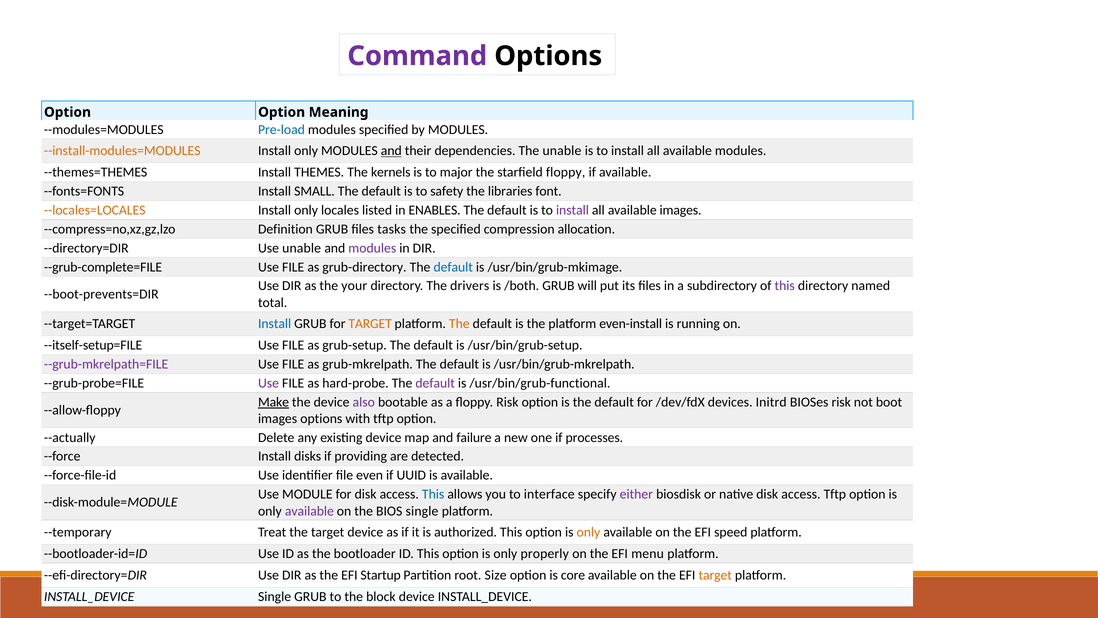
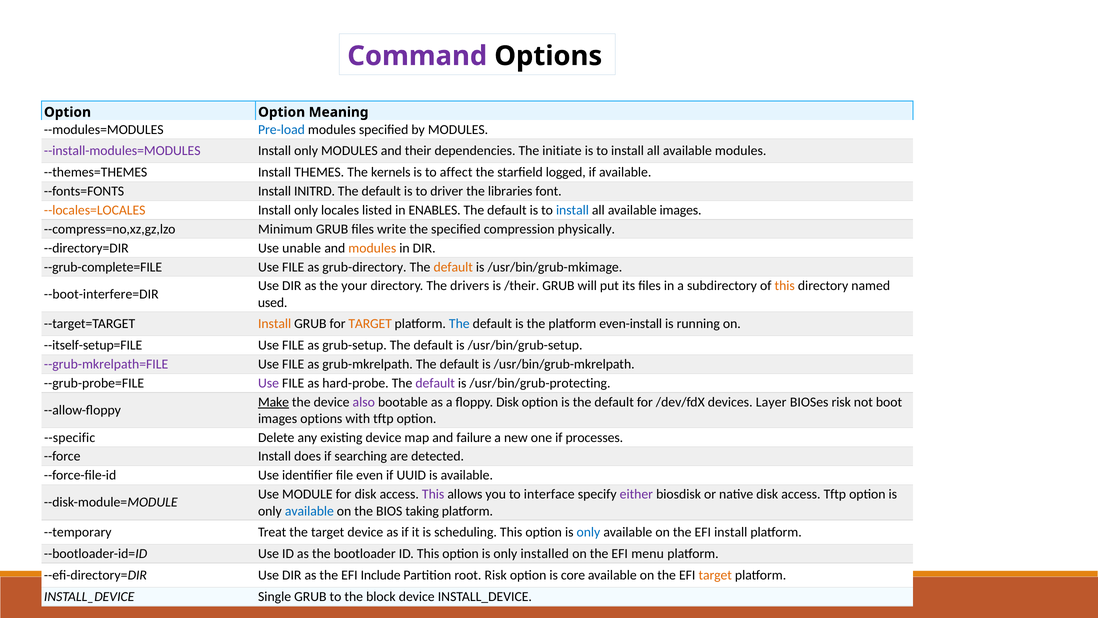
--install-modules=MODULES colour: orange -> purple
and at (391, 151) underline: present -> none
The unable: unable -> initiate
major: major -> affect
starfield floppy: floppy -> logged
SMALL: SMALL -> INITRD
safety: safety -> driver
install at (572, 210) colour: purple -> blue
Definition: Definition -> Minimum
tasks: tasks -> write
allocation: allocation -> physically
modules at (372, 248) colour: purple -> orange
default at (453, 267) colour: blue -> orange
/both: /both -> /their
this at (785, 286) colour: purple -> orange
--boot-prevents=DIR: --boot-prevents=DIR -> --boot-interfere=DIR
total: total -> used
Install at (275, 324) colour: blue -> orange
The at (459, 324) colour: orange -> blue
/usr/bin/grub-functional: /usr/bin/grub-functional -> /usr/bin/grub-protecting
floppy Risk: Risk -> Disk
Initrd: Initrd -> Layer
--actually: --actually -> --specific
disks: disks -> does
providing: providing -> searching
This at (433, 494) colour: blue -> purple
available at (309, 511) colour: purple -> blue
BIOS single: single -> taking
authorized: authorized -> scheduling
only at (588, 532) colour: orange -> blue
EFI speed: speed -> install
properly: properly -> installed
Startup: Startup -> Include
root Size: Size -> Risk
